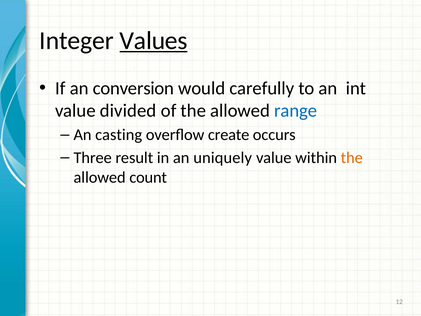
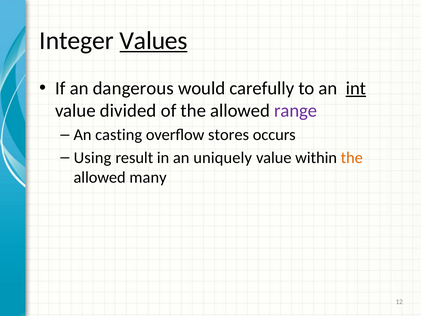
conversion: conversion -> dangerous
int underline: none -> present
range colour: blue -> purple
create: create -> stores
Three: Three -> Using
count: count -> many
